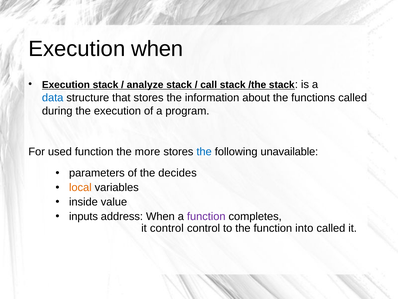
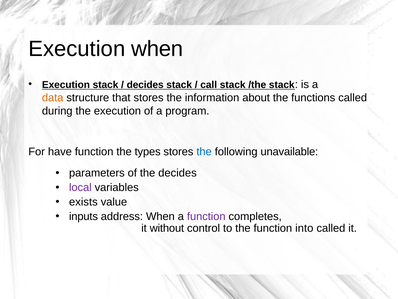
analyze at (145, 85): analyze -> decides
data colour: blue -> orange
used: used -> have
more: more -> types
local colour: orange -> purple
inside: inside -> exists
it control: control -> without
